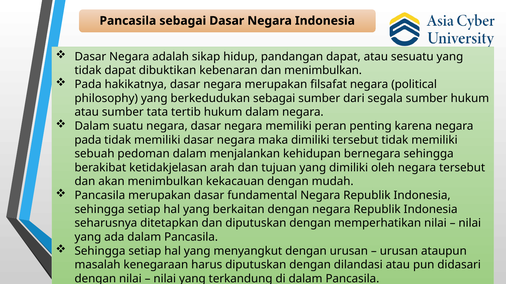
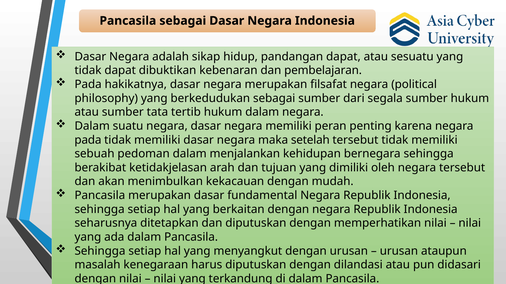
dan menimbulkan: menimbulkan -> pembelajaran
maka dimiliki: dimiliki -> setelah
